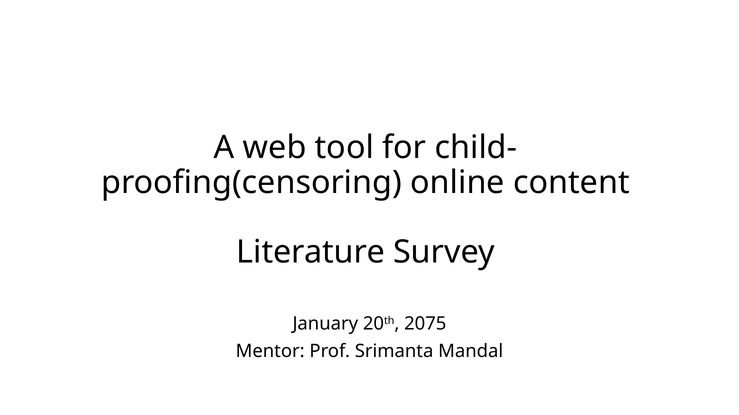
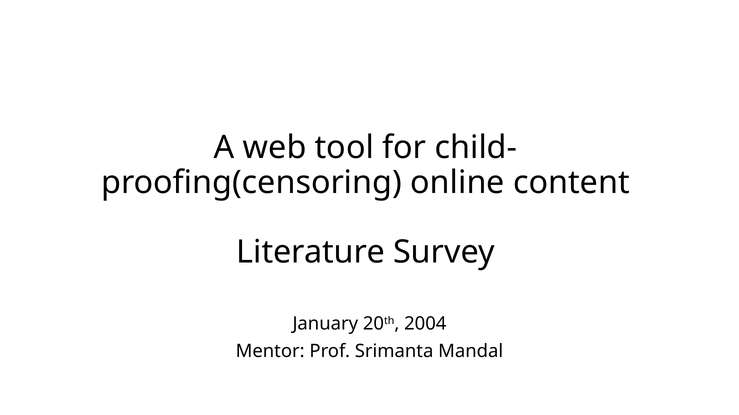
2075: 2075 -> 2004
